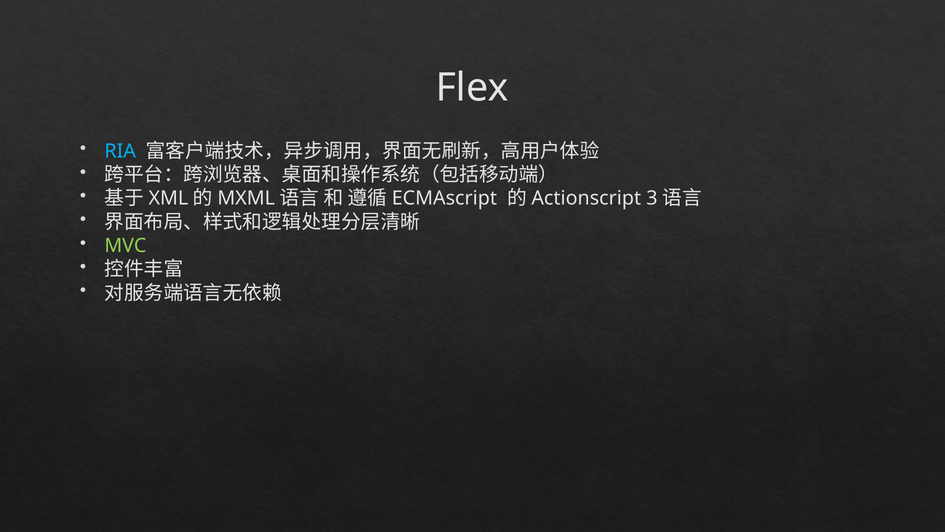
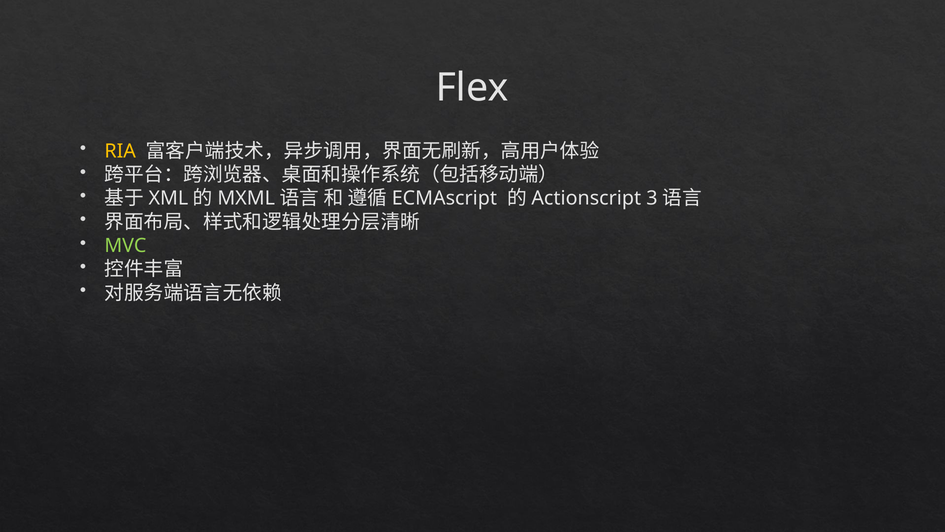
RIA colour: light blue -> yellow
